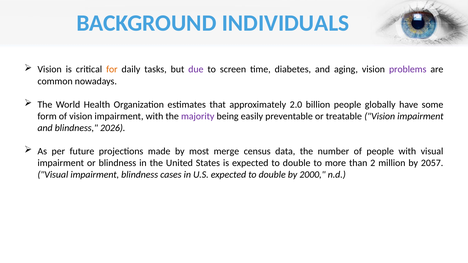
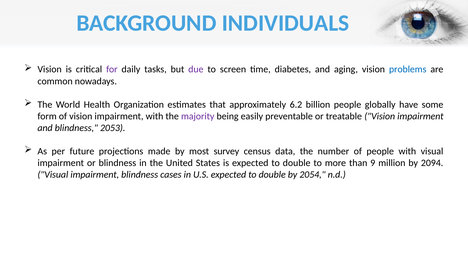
for colour: orange -> purple
problems colour: purple -> blue
2.0: 2.0 -> 6.2
2026: 2026 -> 2053
merge: merge -> survey
2: 2 -> 9
2057: 2057 -> 2094
2000: 2000 -> 2054
